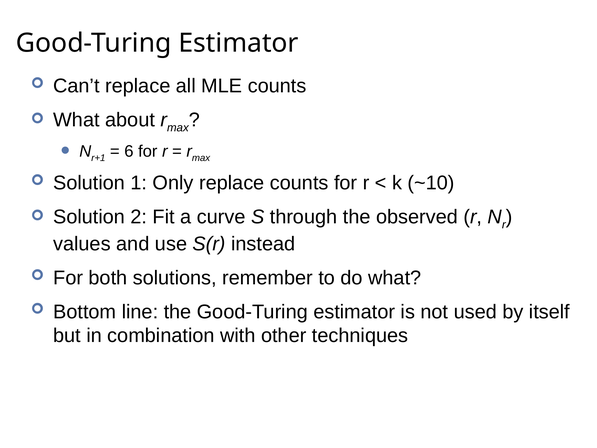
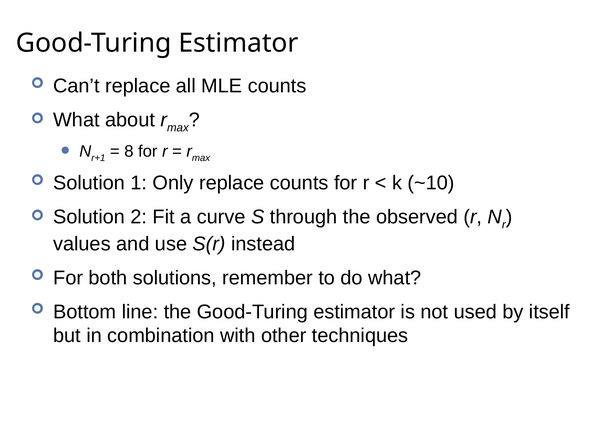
6: 6 -> 8
